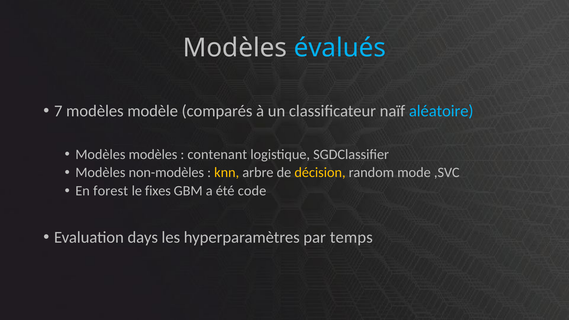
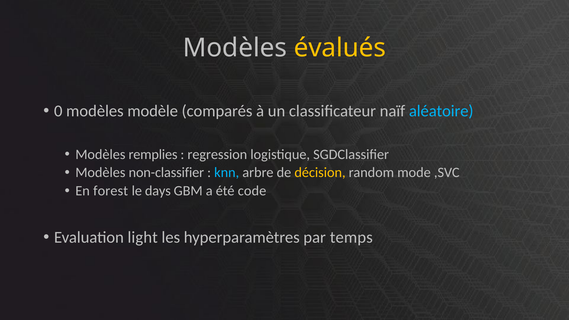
évalués colour: light blue -> yellow
7: 7 -> 0
Modèles modèles: modèles -> remplies
contenant: contenant -> regression
non-modèles: non-modèles -> non-classifier
knn colour: yellow -> light blue
fixes: fixes -> days
days: days -> light
